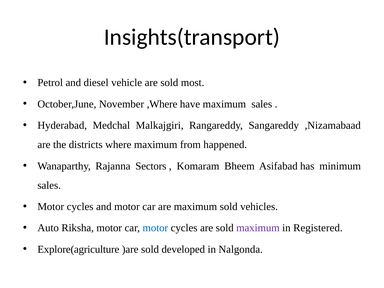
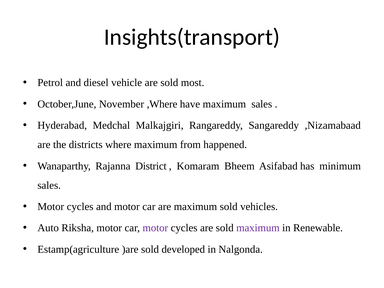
Sectors: Sectors -> District
motor at (155, 228) colour: blue -> purple
Registered: Registered -> Renewable
Explore(agriculture: Explore(agriculture -> Estamp(agriculture
